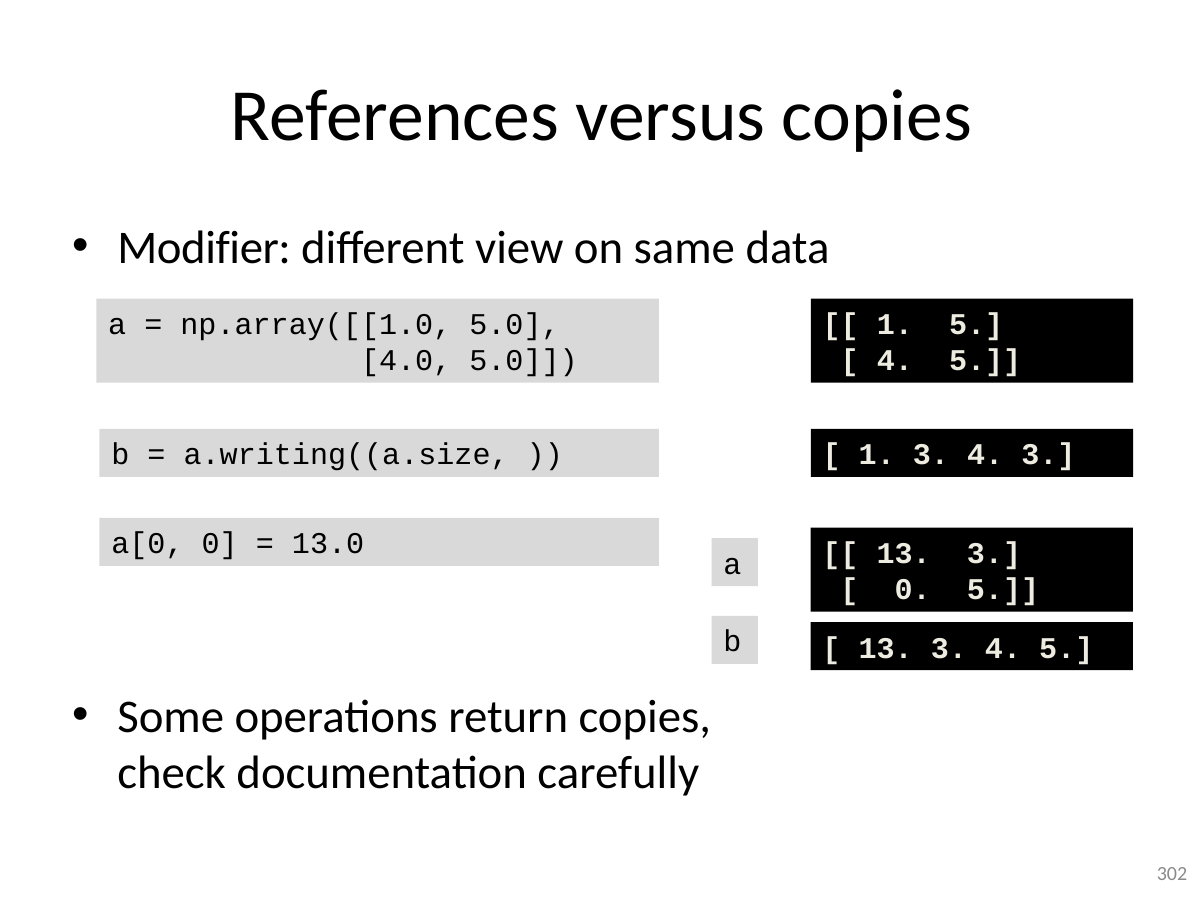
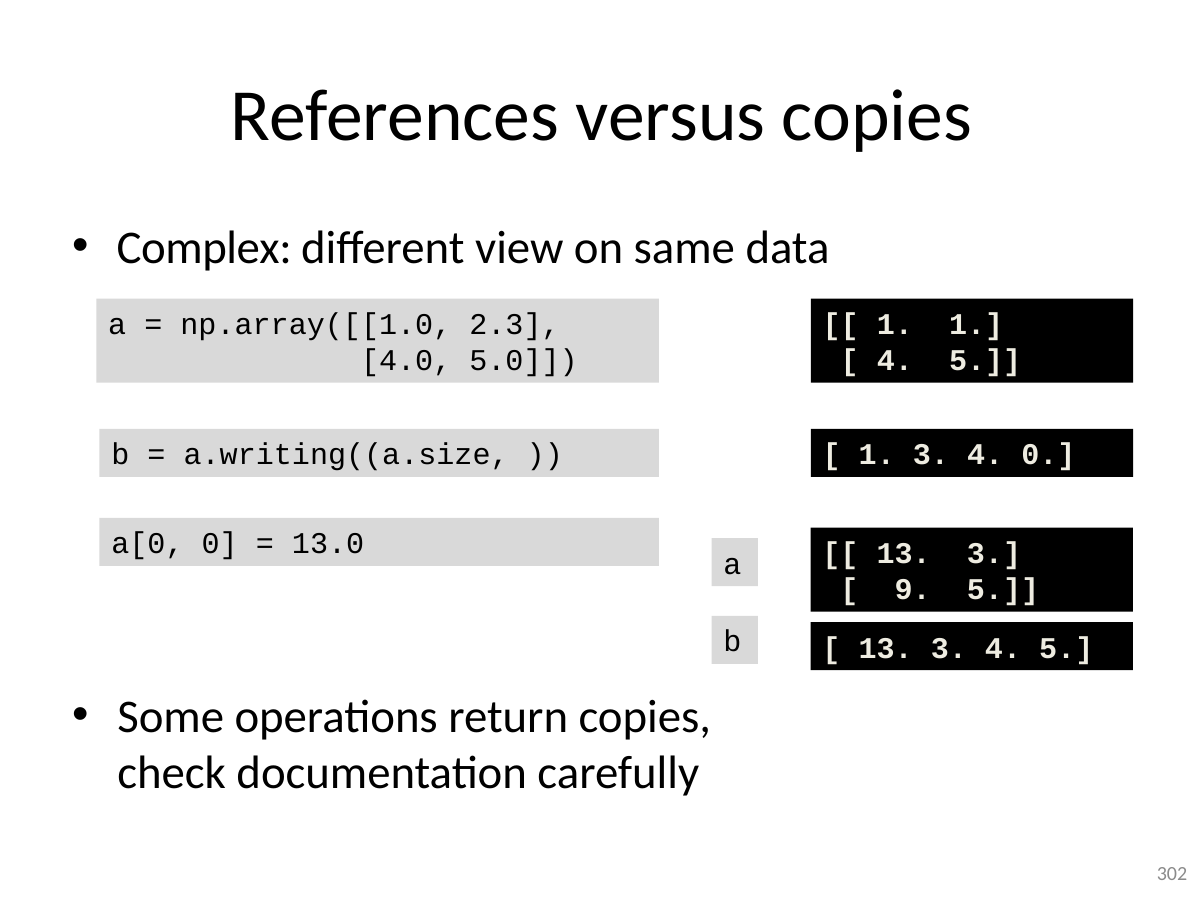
Modifier: Modifier -> Complex
np.array([[1.0 5.0: 5.0 -> 2.3
1 5: 5 -> 1
4 3: 3 -> 0
0 at (913, 590): 0 -> 9
